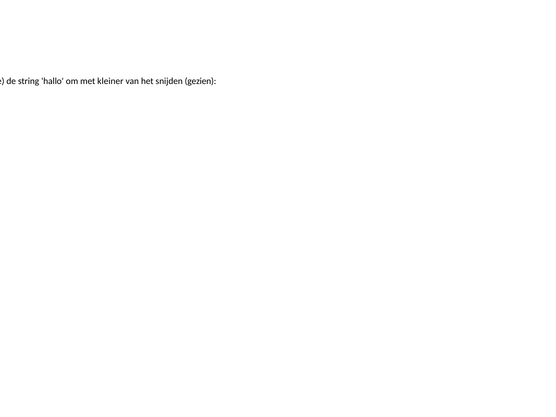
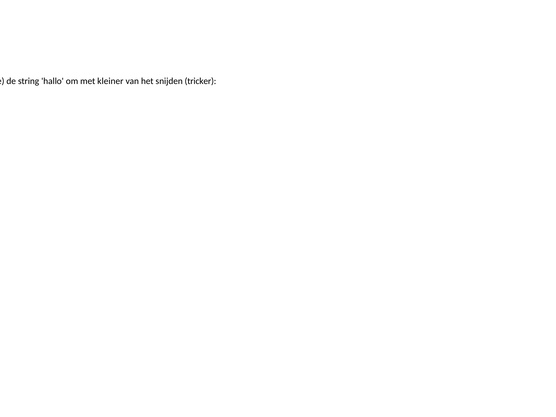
gezien: gezien -> tricker
